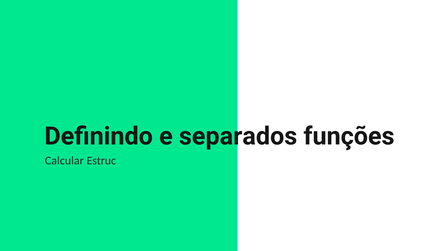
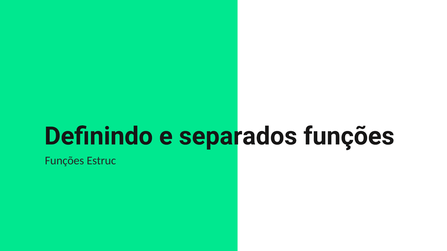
Calcular at (64, 161): Calcular -> Funções
